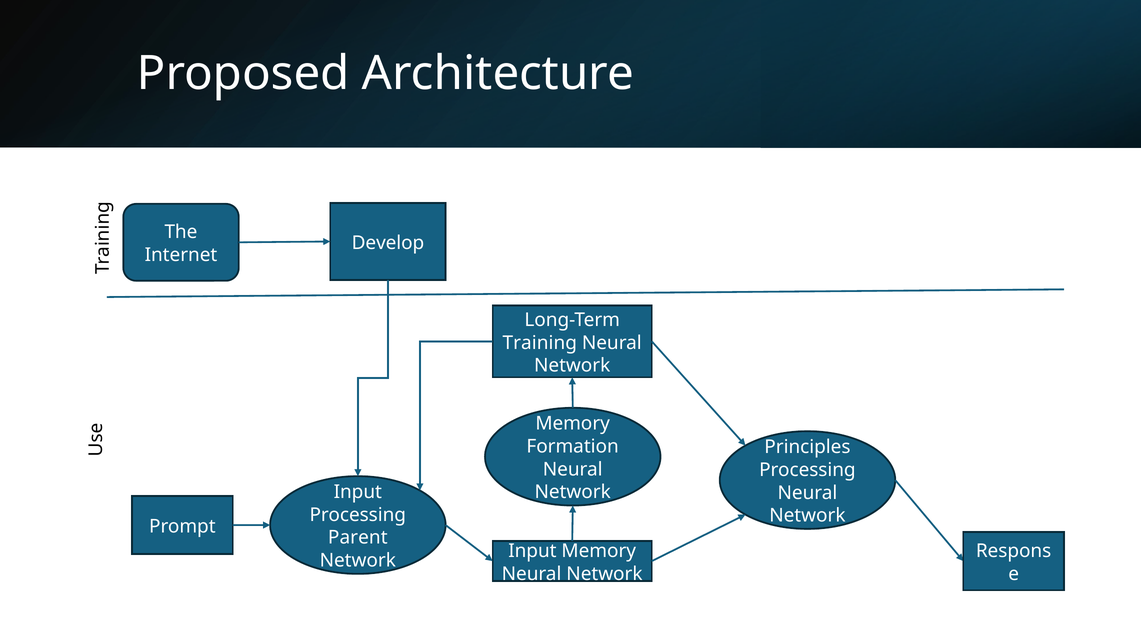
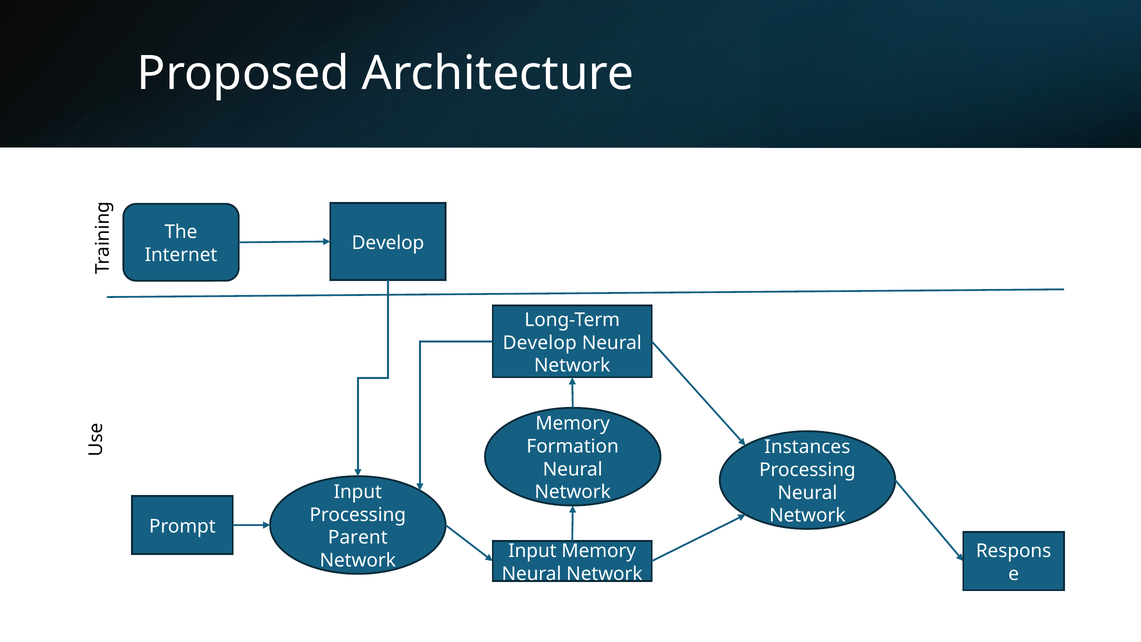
Training at (540, 343): Training -> Develop
Principles: Principles -> Instances
